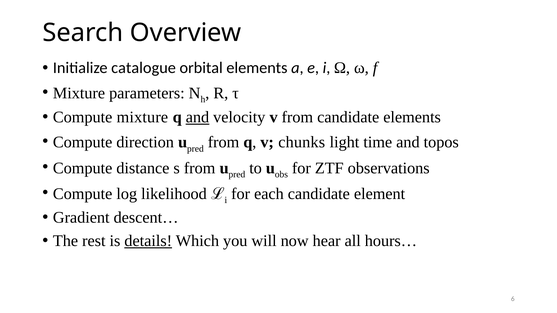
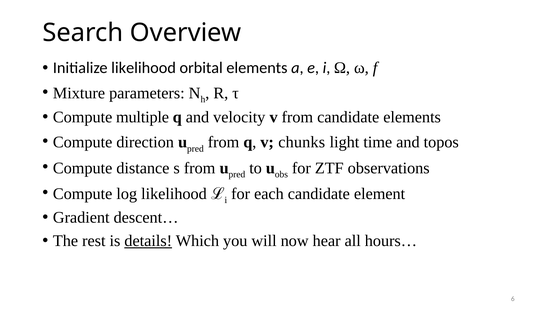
Initialize catalogue: catalogue -> likelihood
Compute mixture: mixture -> multiple
and at (197, 117) underline: present -> none
